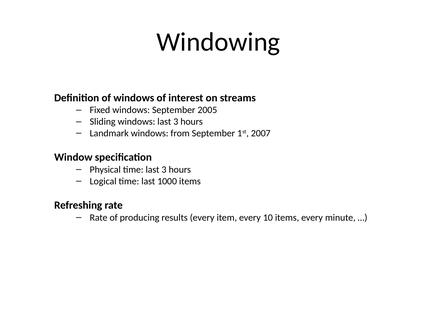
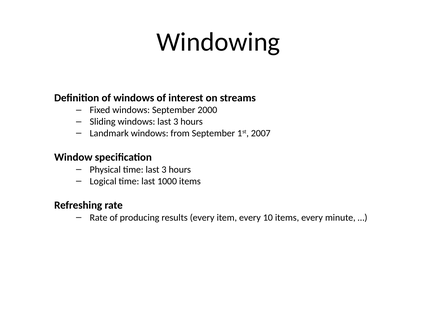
2005: 2005 -> 2000
